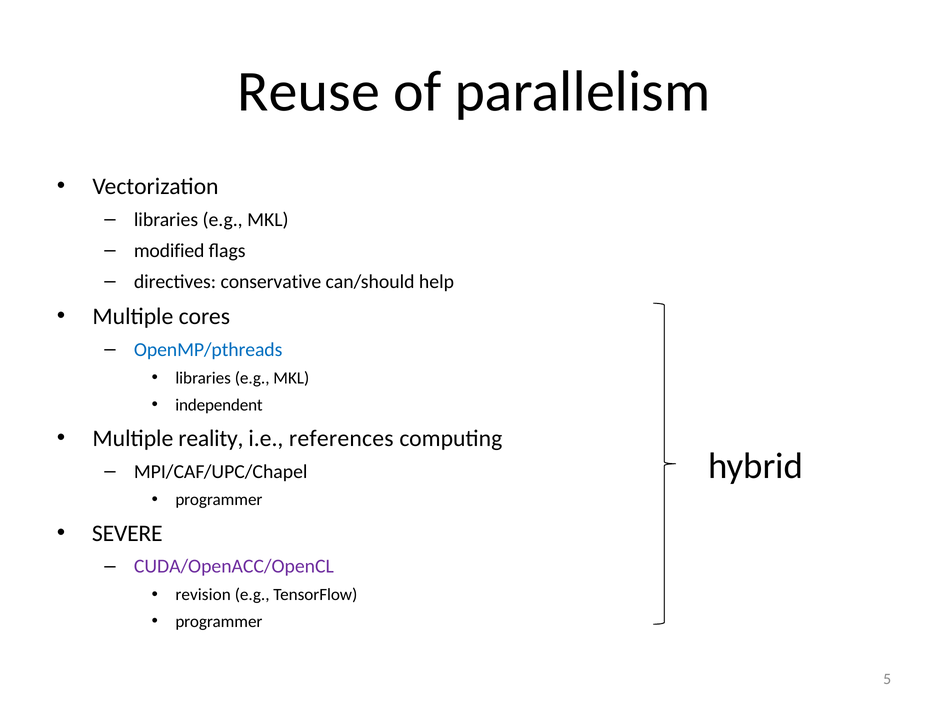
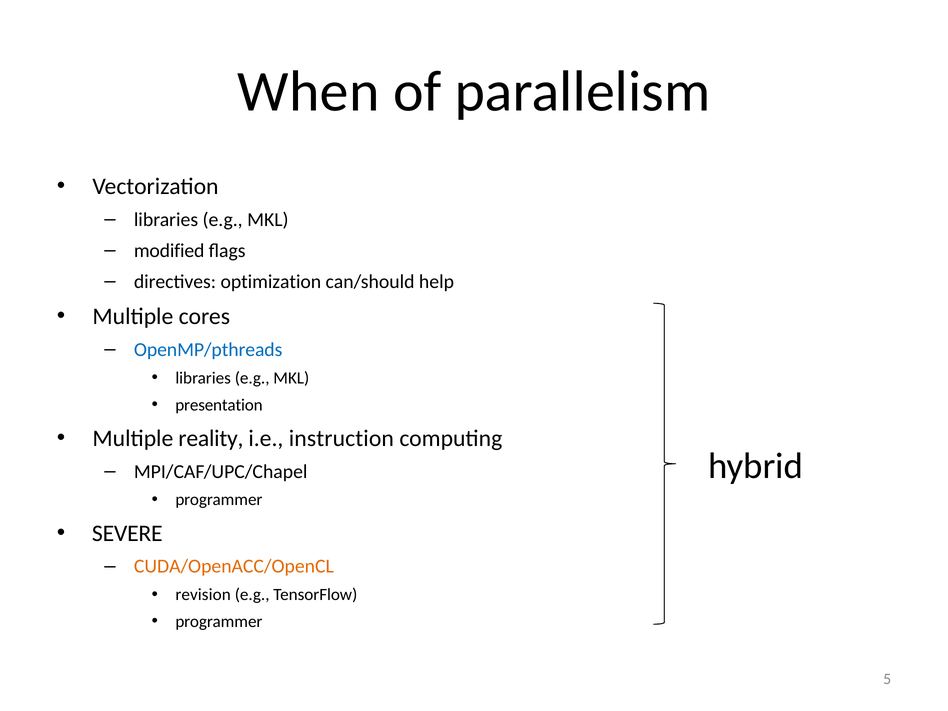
Reuse: Reuse -> When
conservative: conservative -> optimization
independent: independent -> presentation
references: references -> instruction
CUDA/OpenACC/OpenCL colour: purple -> orange
